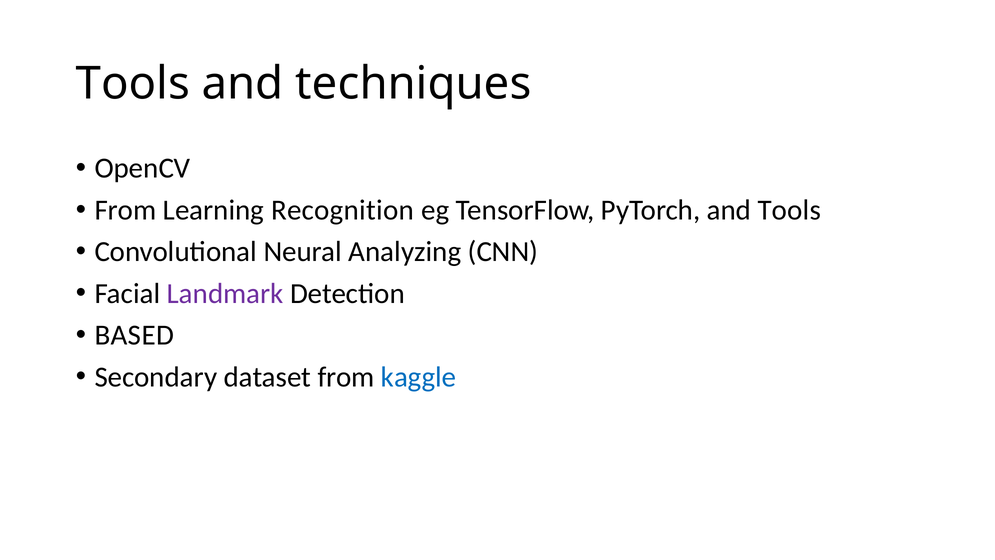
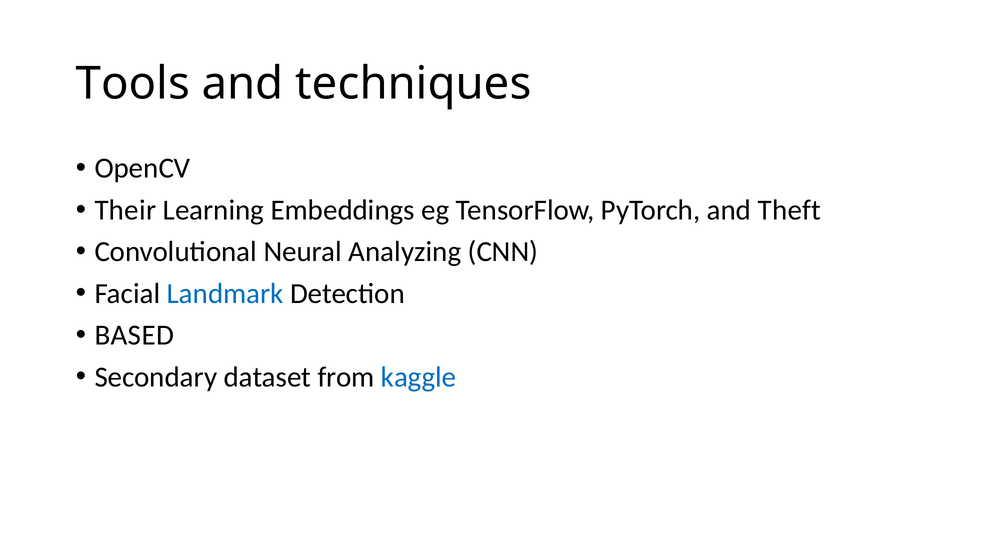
From at (125, 210): From -> Their
Recognition: Recognition -> Embeddings
and Tools: Tools -> Theft
Landmark colour: purple -> blue
